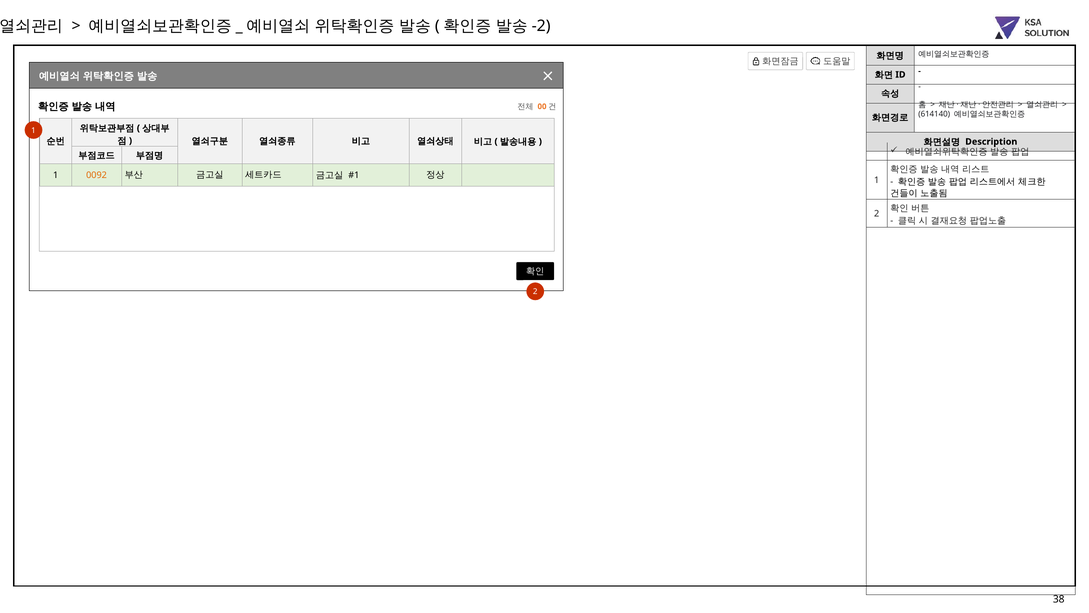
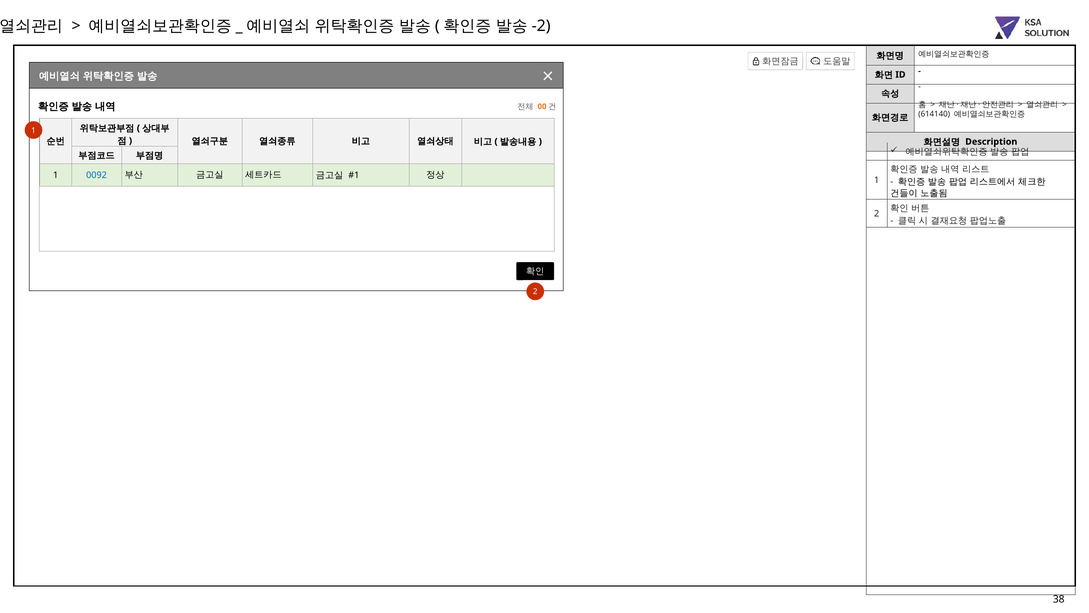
0092 colour: orange -> blue
